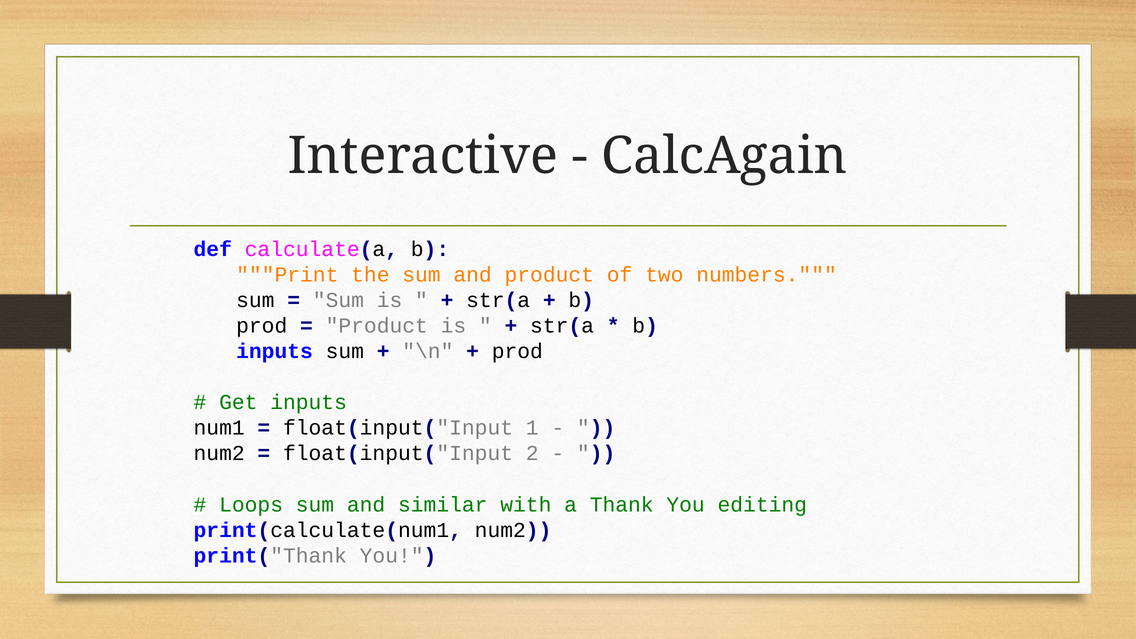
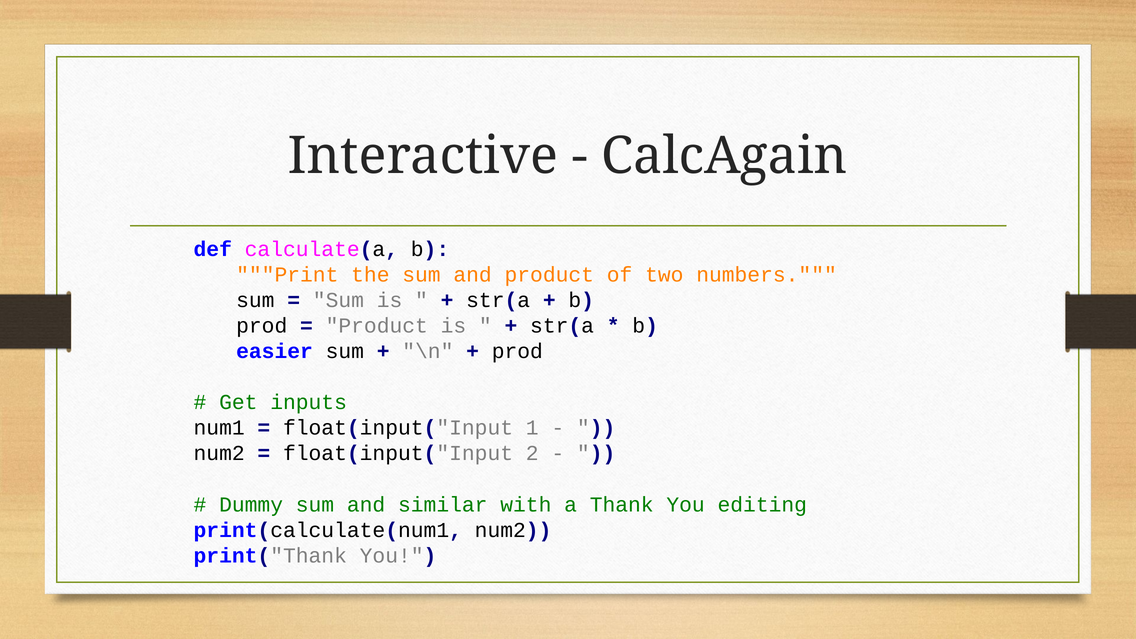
inputs at (275, 351): inputs -> easier
Loops: Loops -> Dummy
